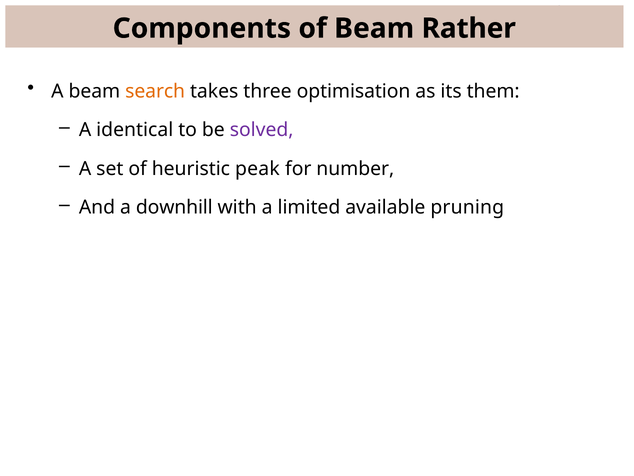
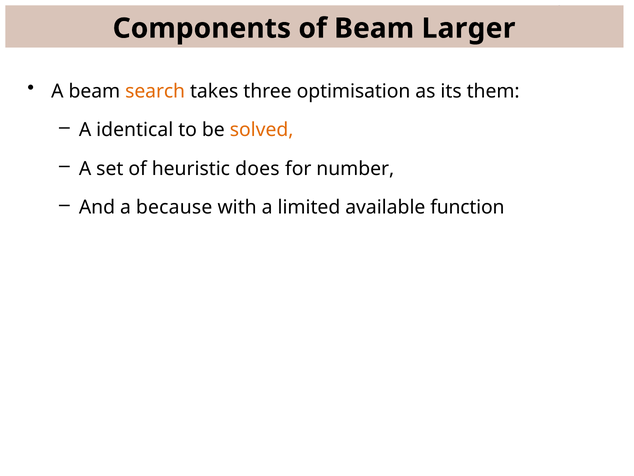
Rather: Rather -> Larger
solved colour: purple -> orange
peak: peak -> does
downhill: downhill -> because
pruning: pruning -> function
